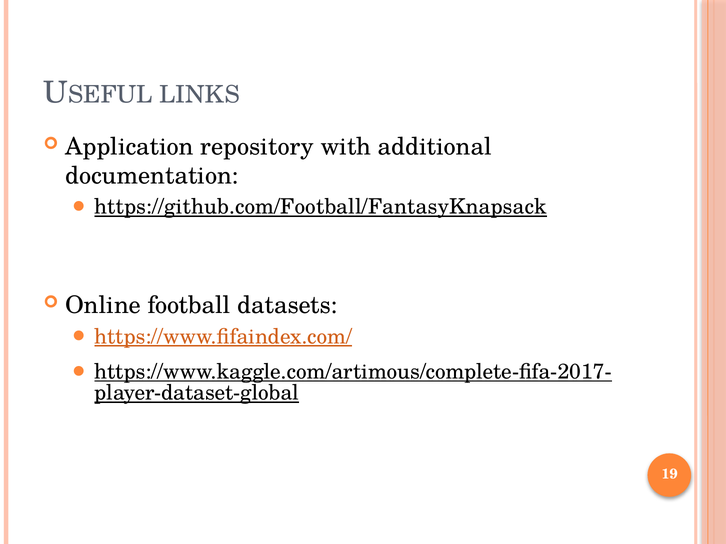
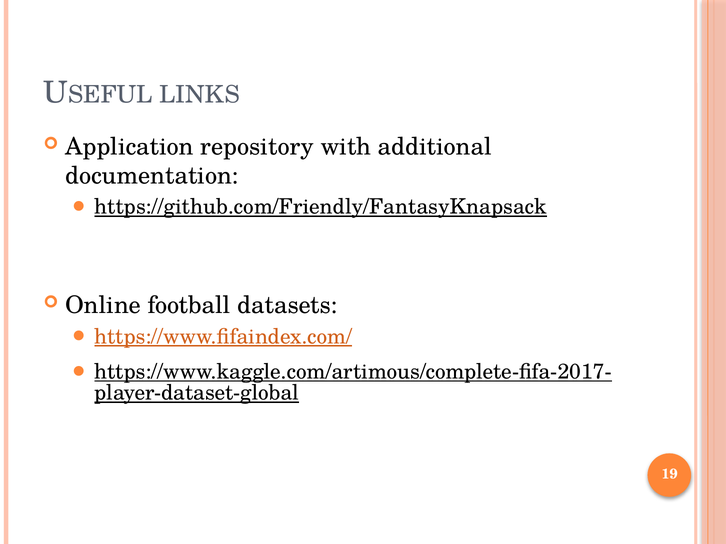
https://github.com/Football/FantasyKnapsack: https://github.com/Football/FantasyKnapsack -> https://github.com/Friendly/FantasyKnapsack
